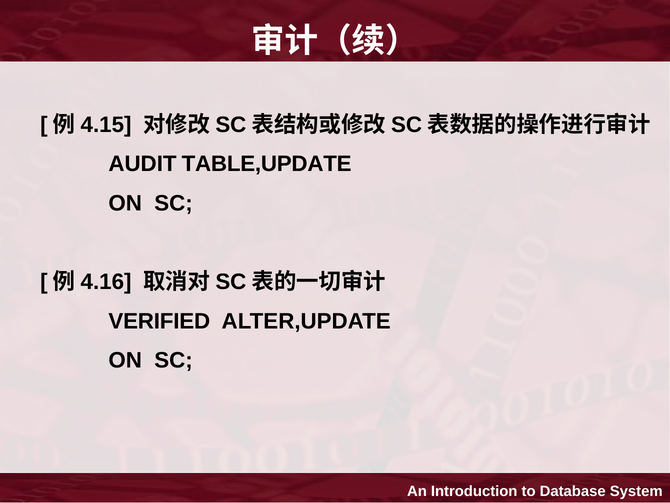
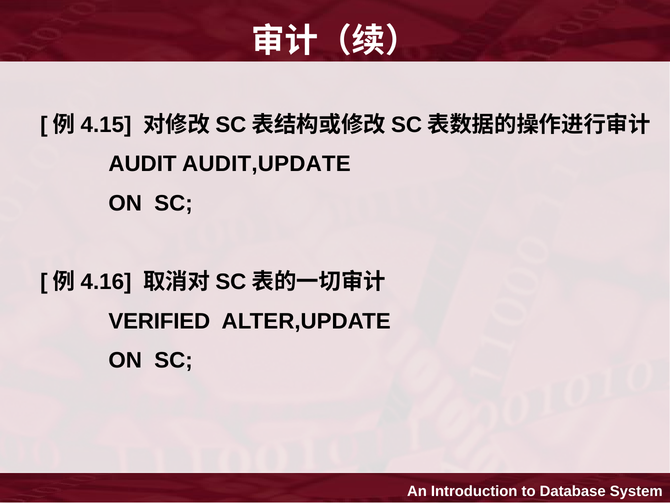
TABLE,UPDATE: TABLE,UPDATE -> AUDIT,UPDATE
